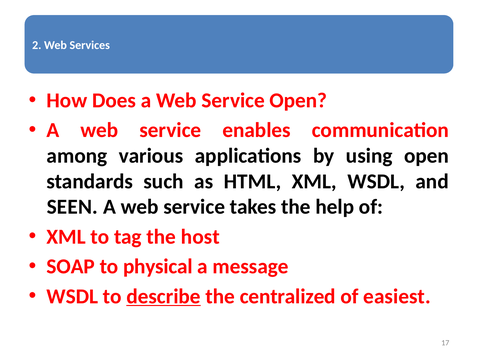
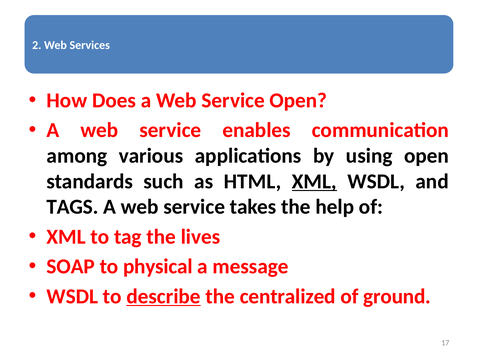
XML at (314, 181) underline: none -> present
SEEN: SEEN -> TAGS
host: host -> lives
easiest: easiest -> ground
